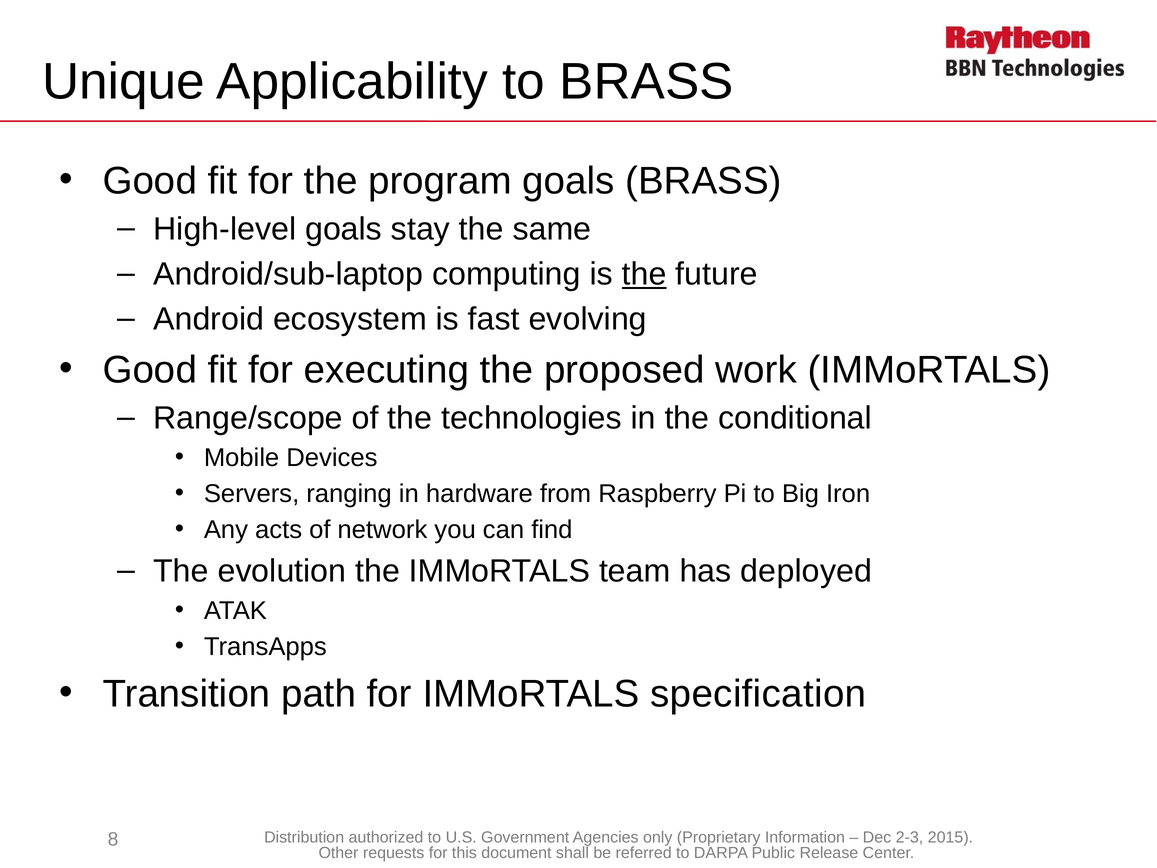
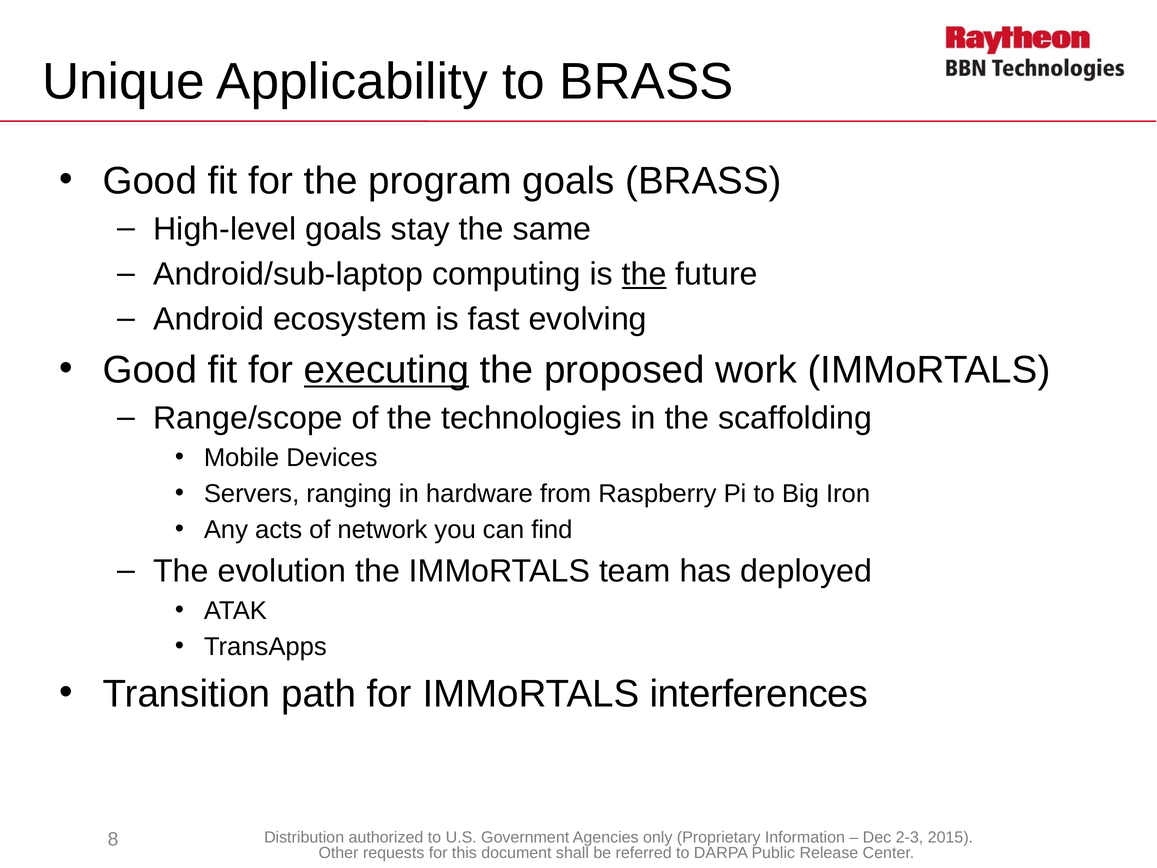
executing underline: none -> present
conditional: conditional -> scaffolding
specification: specification -> interferences
